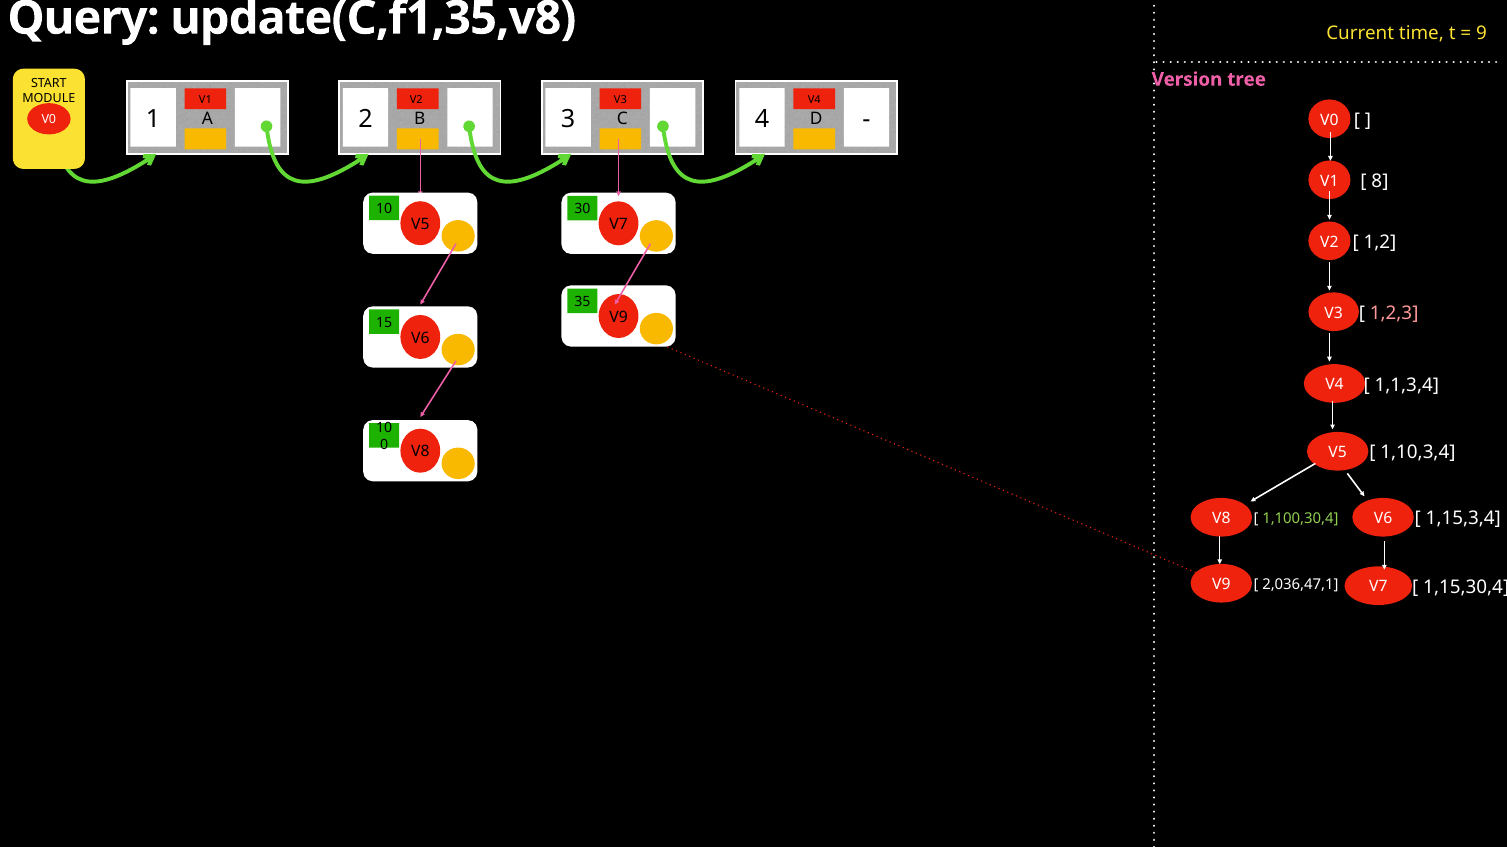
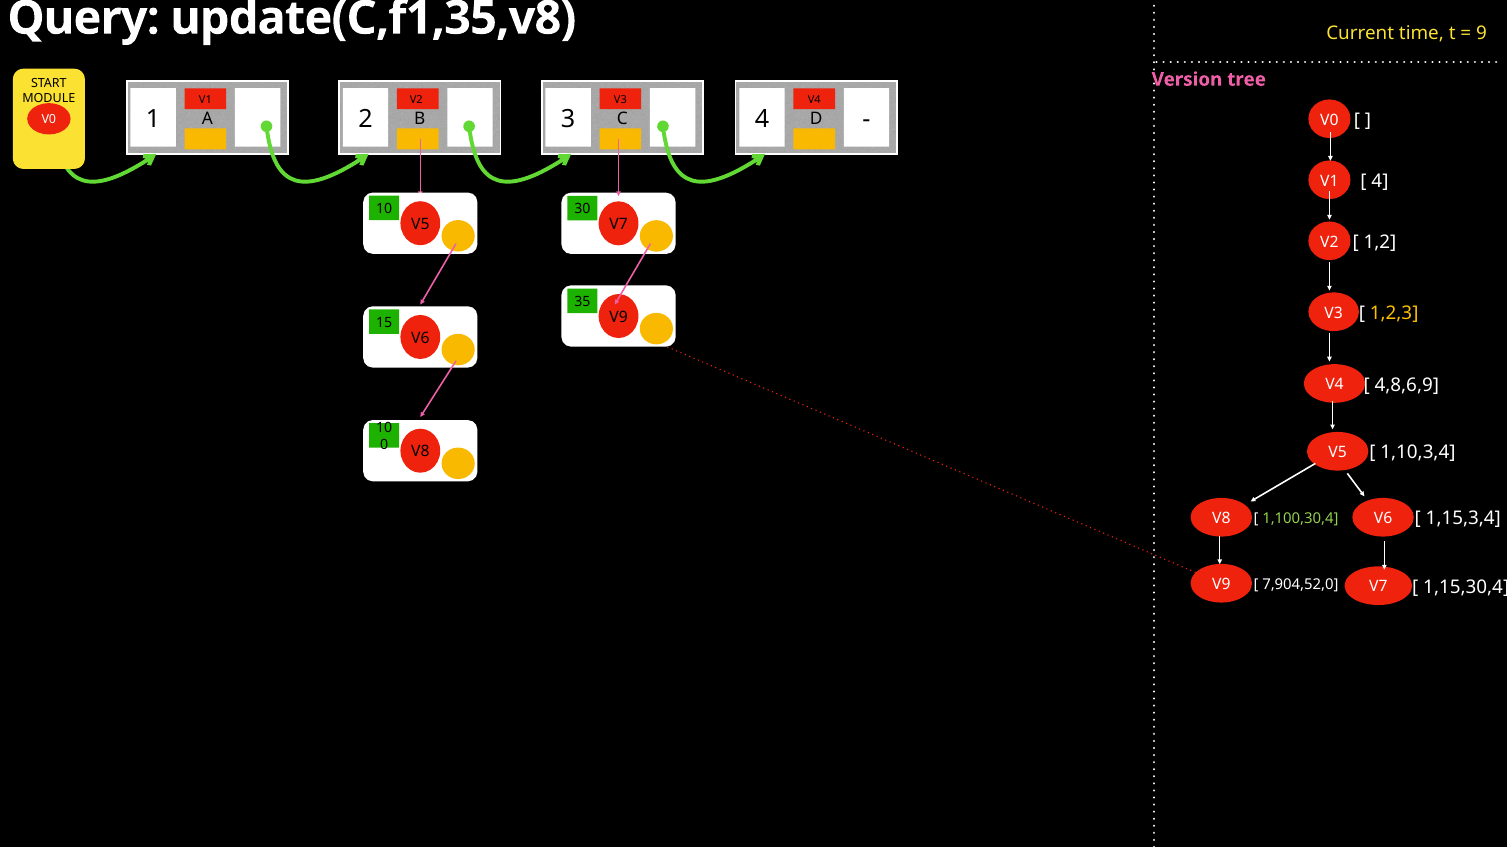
8 at (1380, 181): 8 -> 4
1,2,3 colour: pink -> yellow
1,1,3,4: 1,1,3,4 -> 4,8,6,9
2,036,47,1: 2,036,47,1 -> 7,904,52,0
